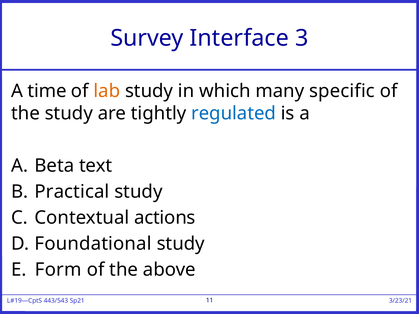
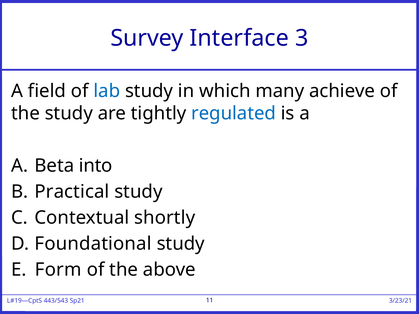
time: time -> field
lab colour: orange -> blue
specific: specific -> achieve
text: text -> into
actions: actions -> shortly
